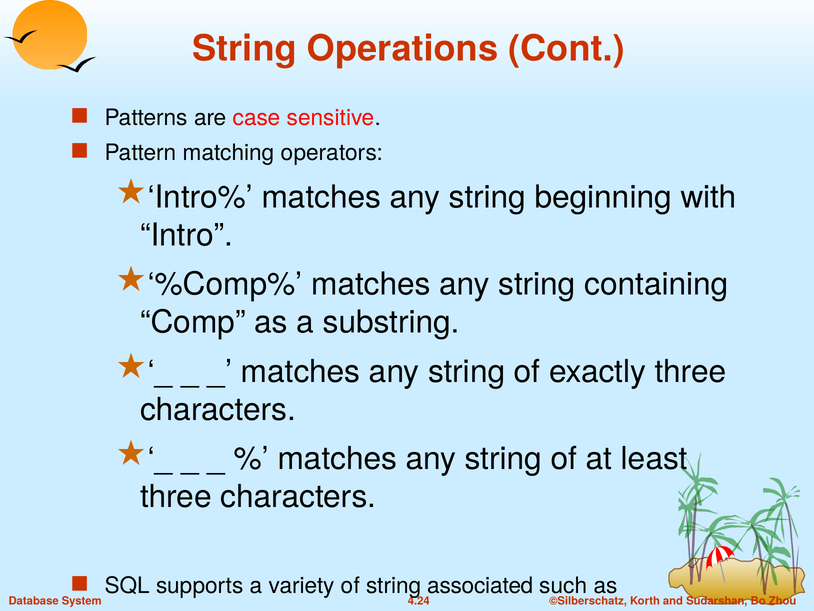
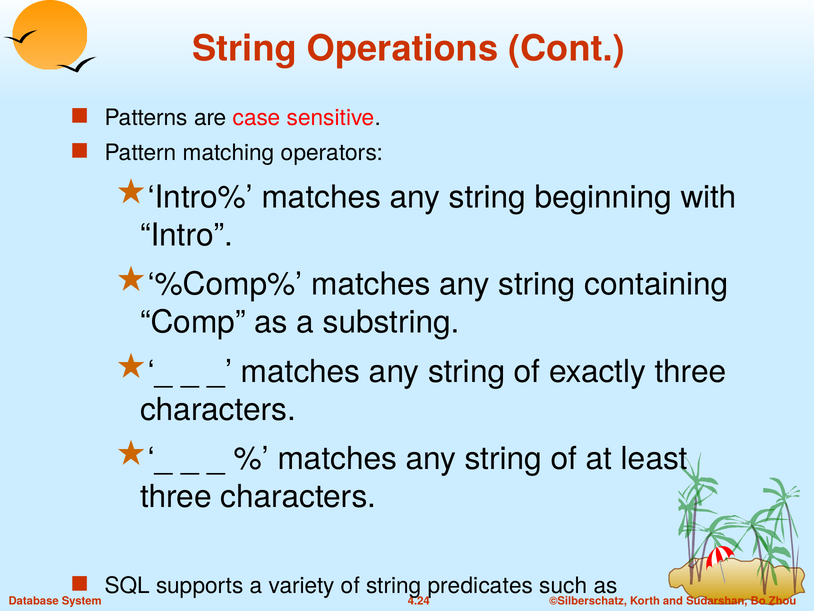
associated: associated -> predicates
